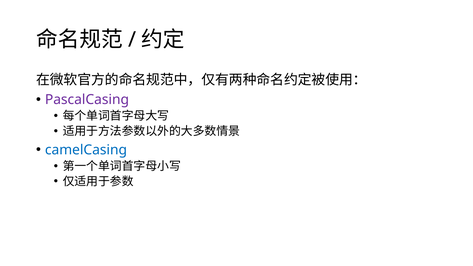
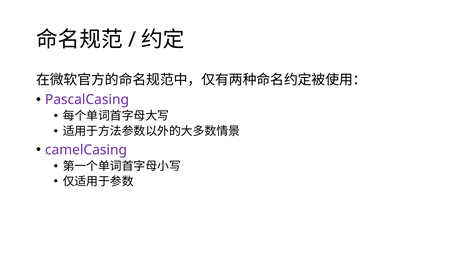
camelCasing colour: blue -> purple
